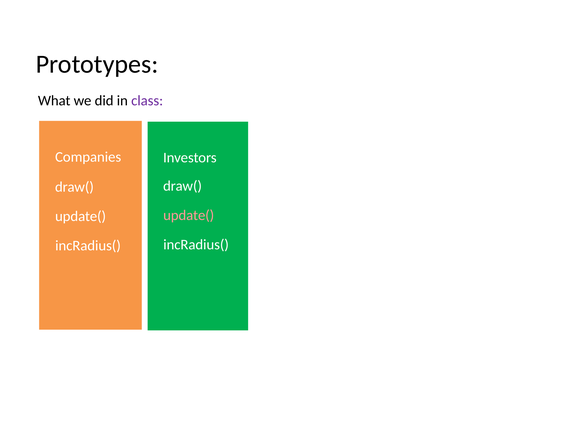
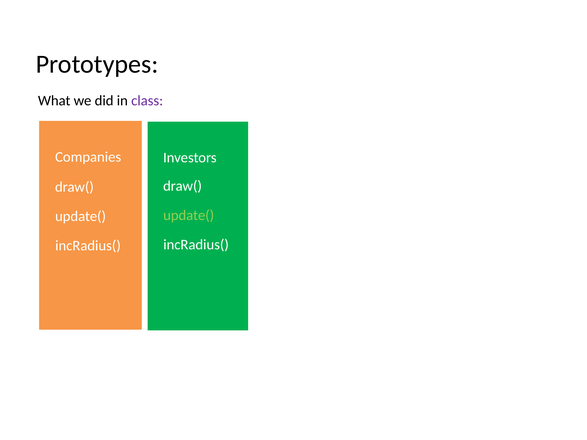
update( at (189, 215) colour: pink -> light green
